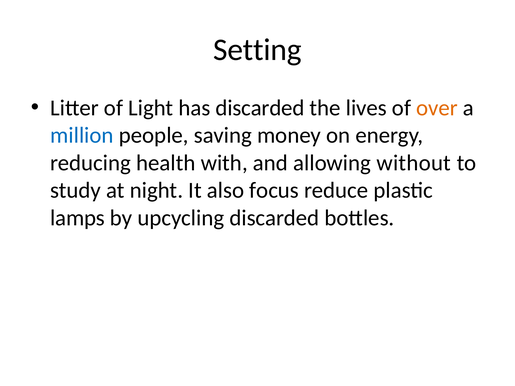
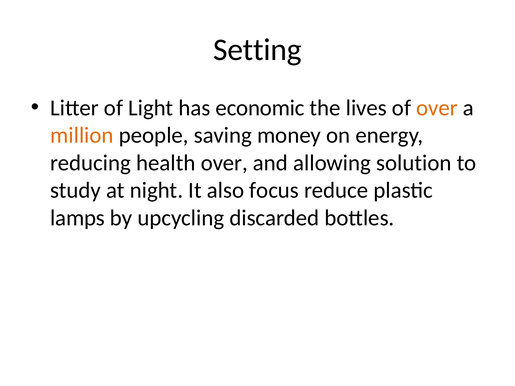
has discarded: discarded -> economic
million colour: blue -> orange
health with: with -> over
without: without -> solution
